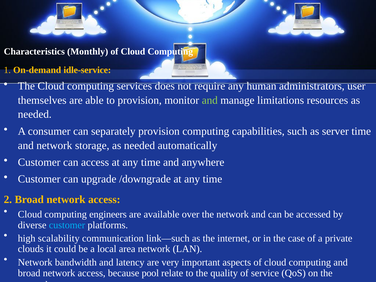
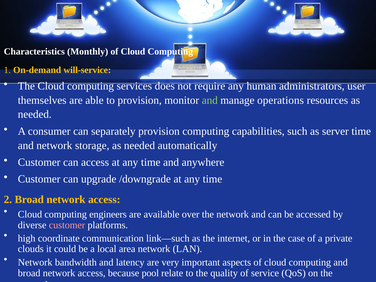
idle-service: idle-service -> will-service
limitations: limitations -> operations
customer at (67, 225) colour: light blue -> pink
scalability: scalability -> coordinate
